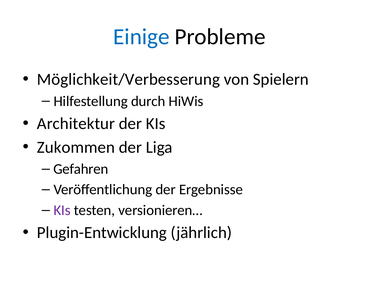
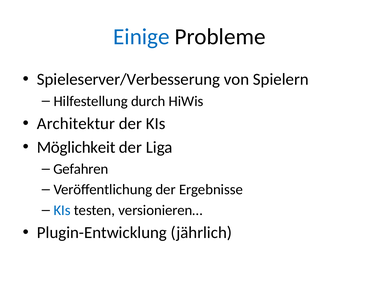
Möglichkeit/Verbesserung: Möglichkeit/Verbesserung -> Spieleserver/Verbesserung
Zukommen: Zukommen -> Möglichkeit
KIs at (62, 210) colour: purple -> blue
